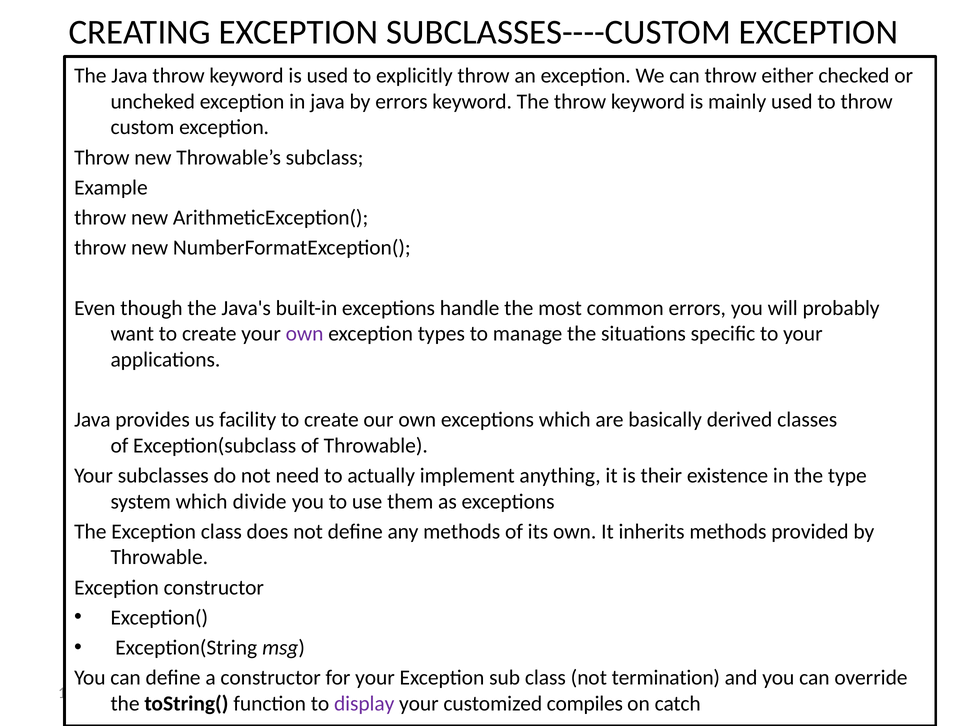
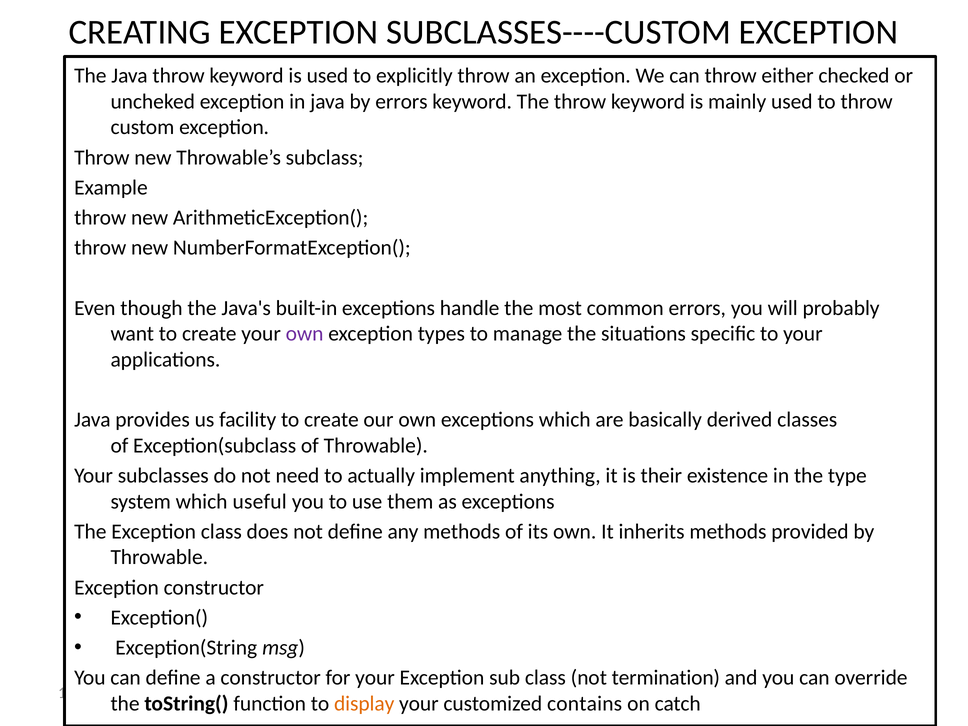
divide: divide -> useful
display colour: purple -> orange
compiles: compiles -> contains
